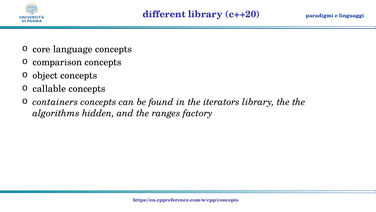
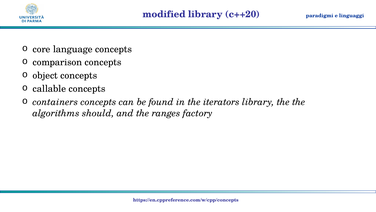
different: different -> modified
hidden: hidden -> should
